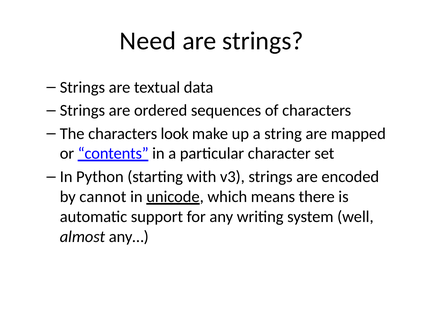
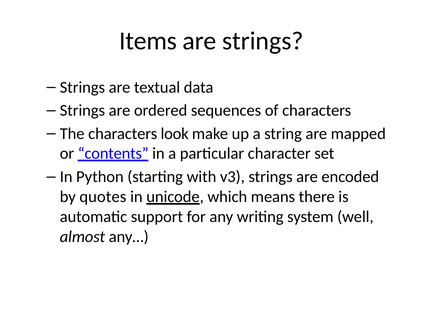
Need: Need -> Items
cannot: cannot -> quotes
